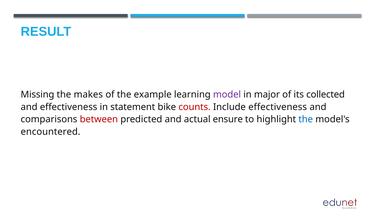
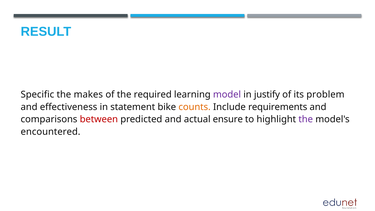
Missing: Missing -> Specific
example: example -> required
major: major -> justify
collected: collected -> problem
counts colour: red -> orange
Include effectiveness: effectiveness -> requirements
the at (306, 119) colour: blue -> purple
